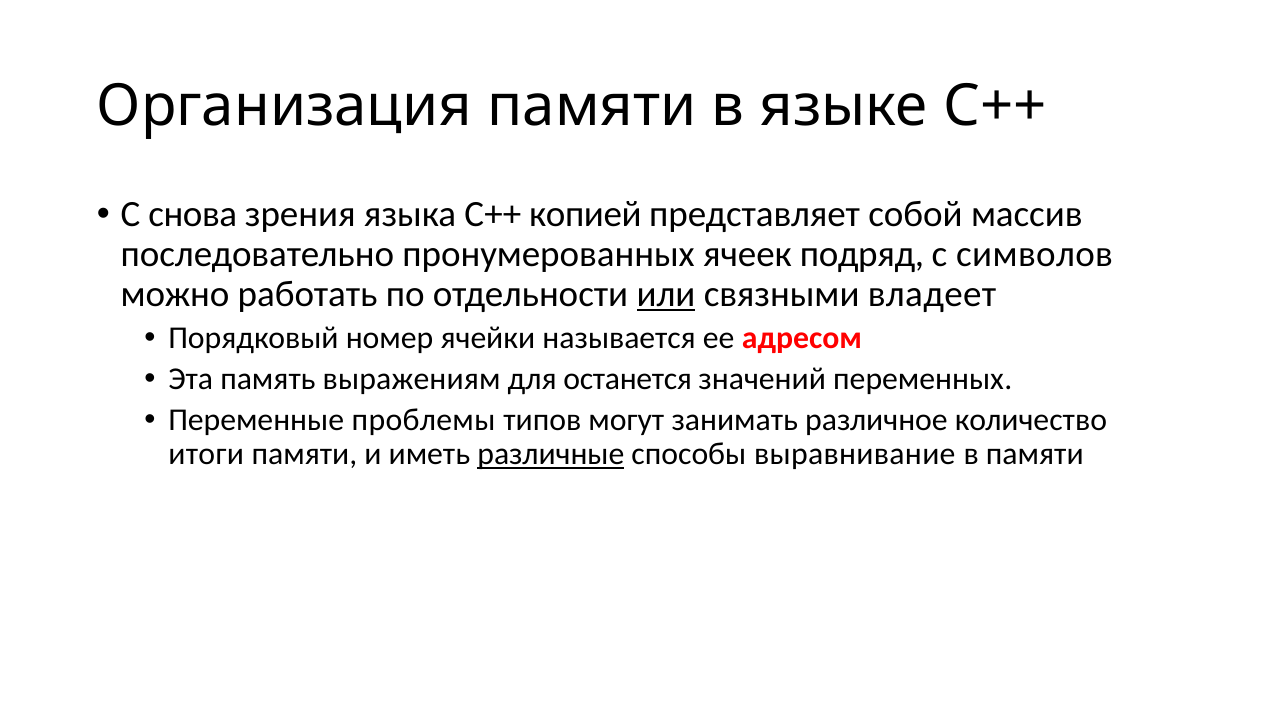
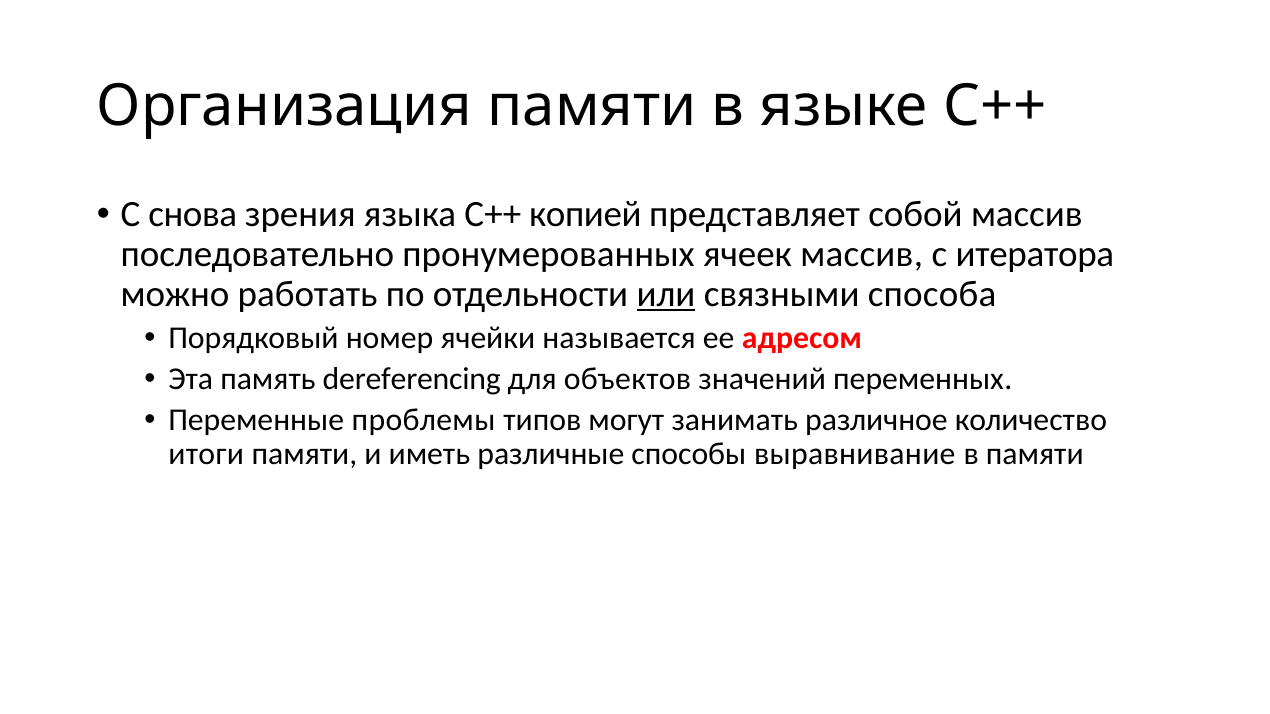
ячеек подряд: подряд -> массив
символов: символов -> итератора
владеет: владеет -> способа
выражениям: выражениям -> dereferencing
останется: останется -> объектов
различные underline: present -> none
